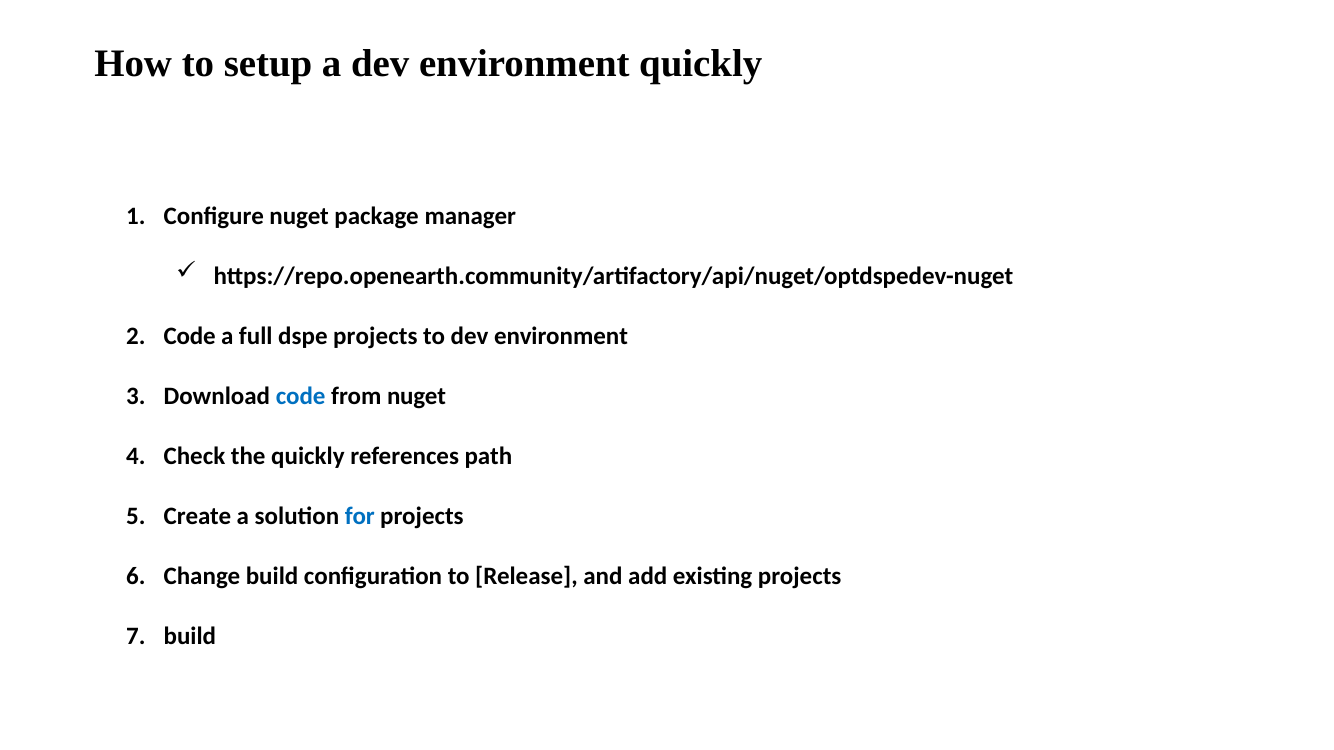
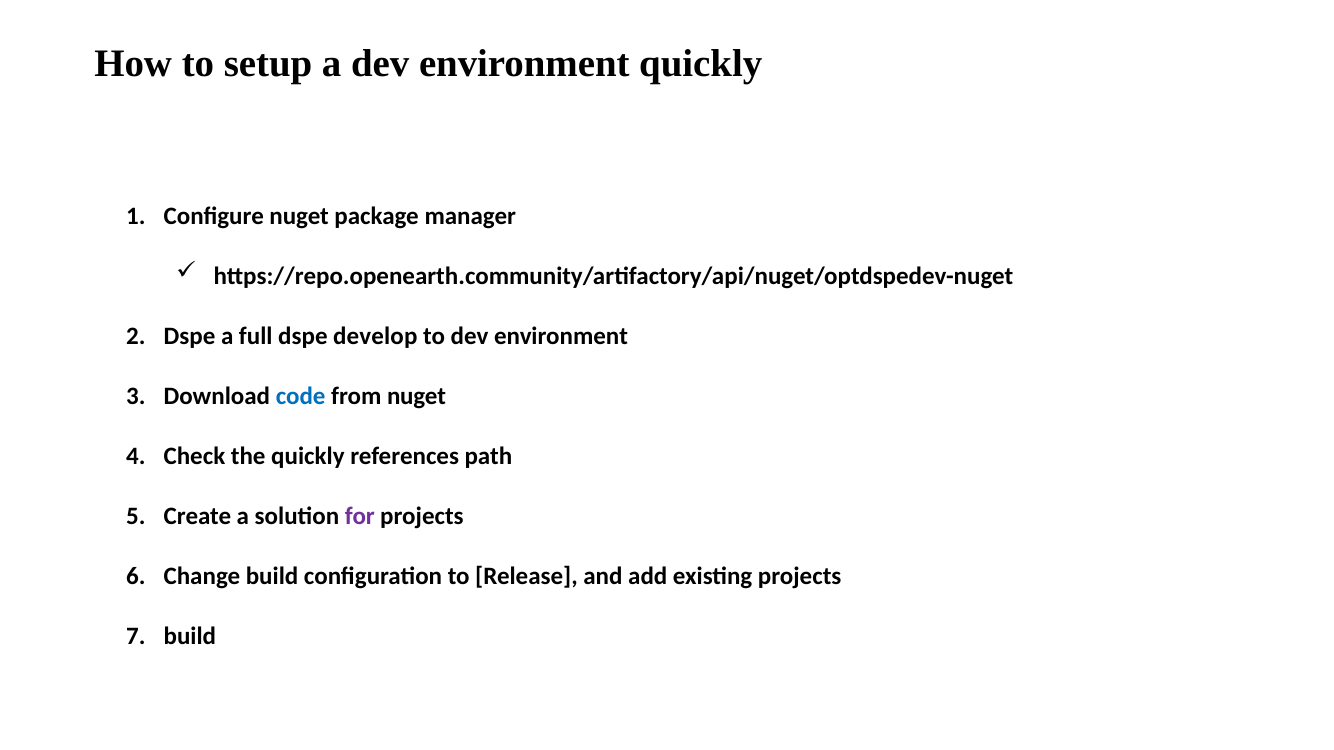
Code at (190, 337): Code -> Dspe
dspe projects: projects -> develop
for colour: blue -> purple
